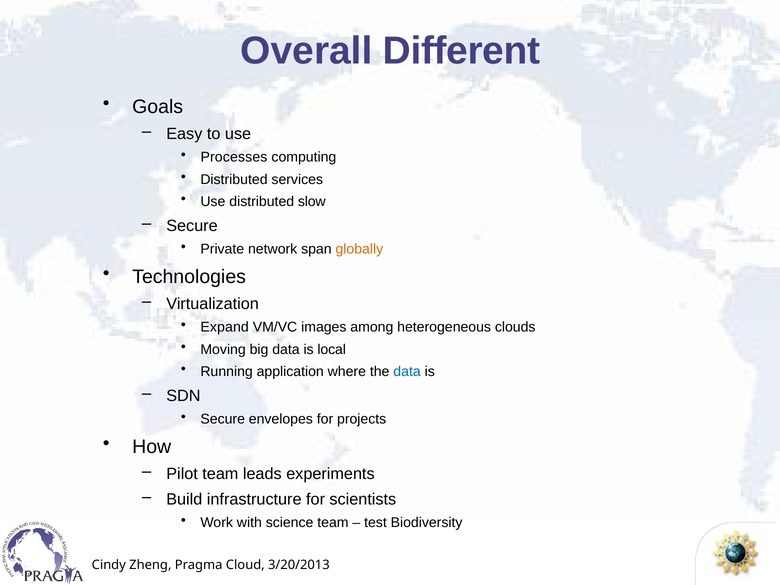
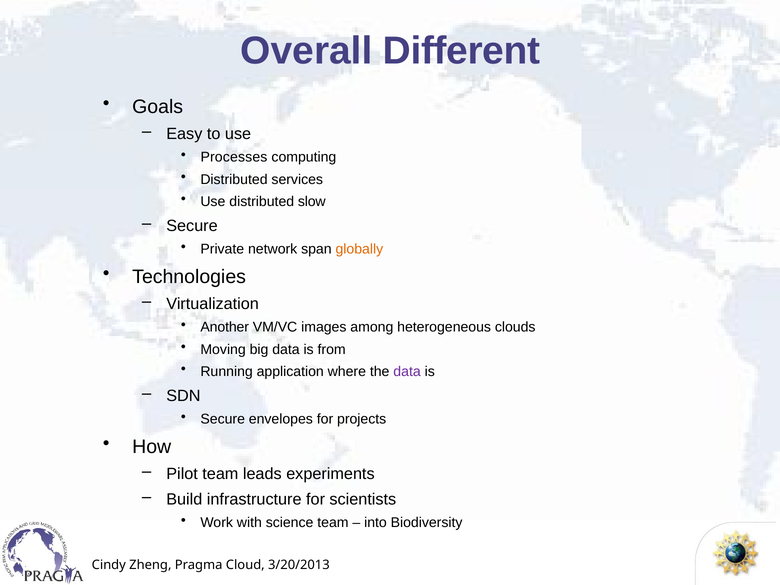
Expand: Expand -> Another
local: local -> from
data at (407, 371) colour: blue -> purple
test: test -> into
